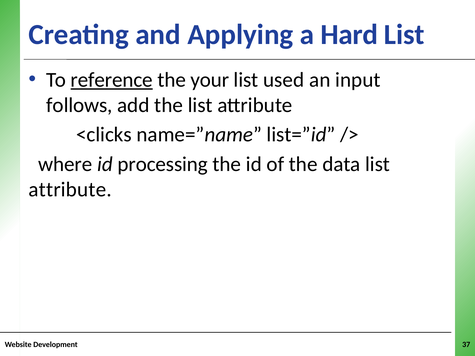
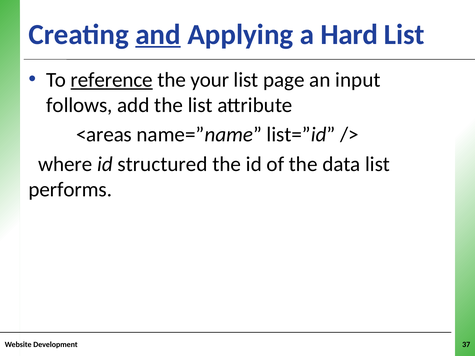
and underline: none -> present
used: used -> page
<clicks: <clicks -> <areas
processing: processing -> structured
attribute at (70, 190): attribute -> performs
